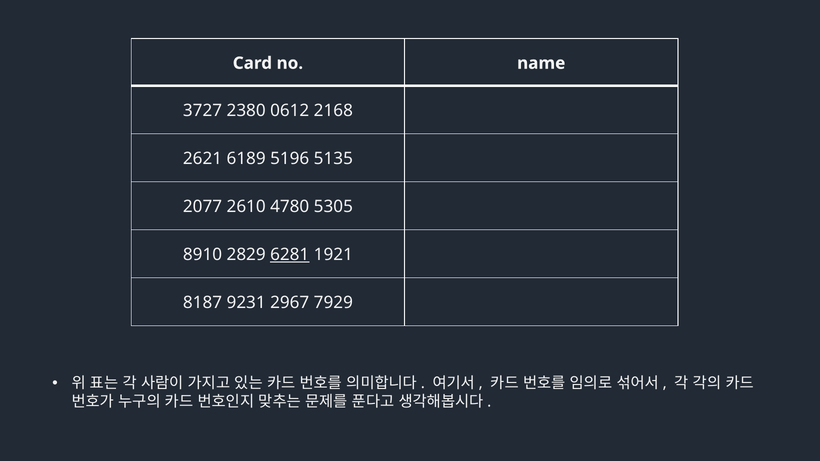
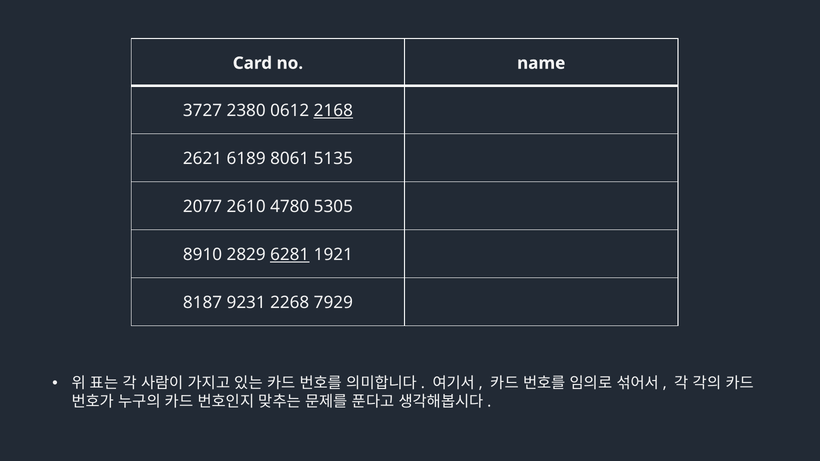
2168 underline: none -> present
5196: 5196 -> 8061
2967: 2967 -> 2268
